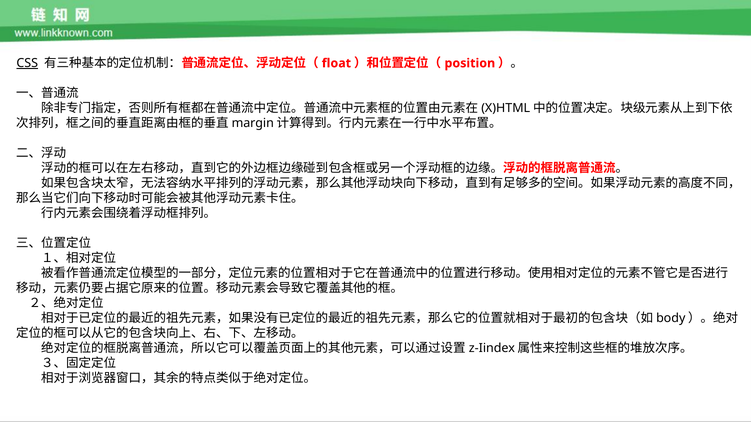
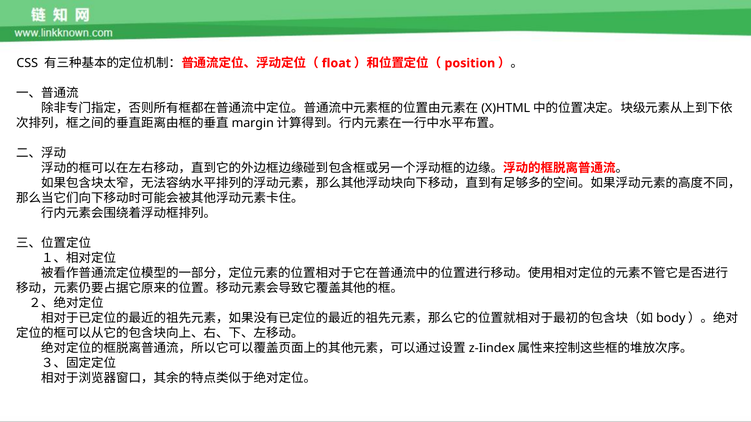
CSS underline: present -> none
